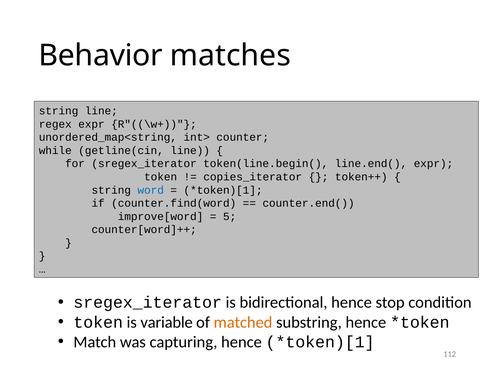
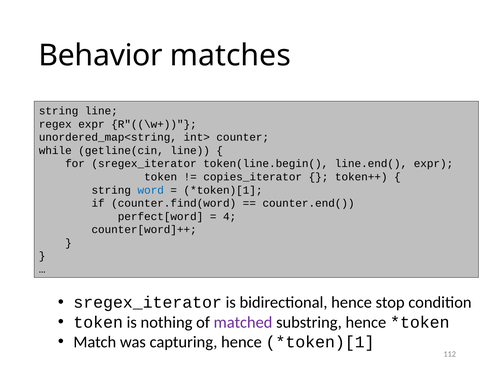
improve[word: improve[word -> perfect[word
5: 5 -> 4
variable: variable -> nothing
matched colour: orange -> purple
